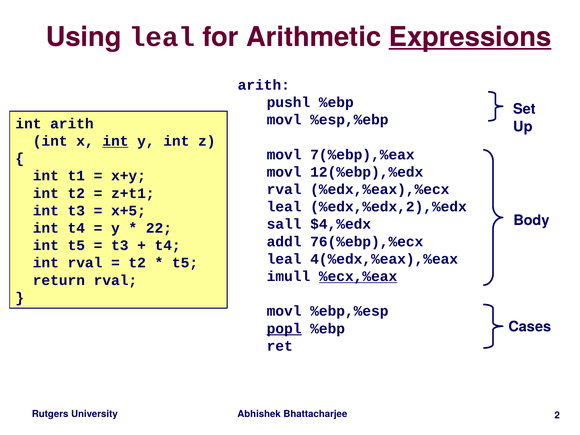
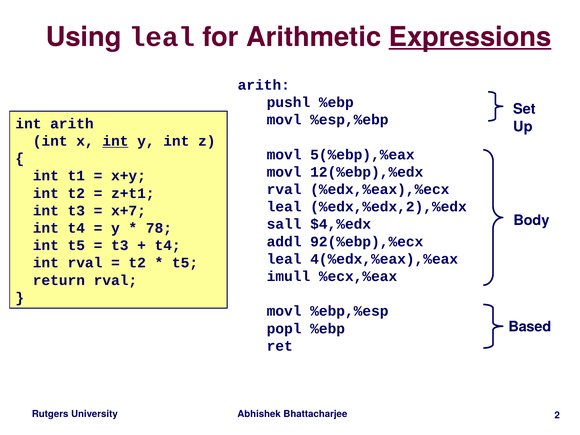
7(%ebp),%eax: 7(%ebp),%eax -> 5(%ebp),%eax
x+5: x+5 -> x+7
22: 22 -> 78
76(%ebp),%ecx: 76(%ebp),%ecx -> 92(%ebp),%ecx
%ecx,%eax underline: present -> none
Cases: Cases -> Based
popl underline: present -> none
